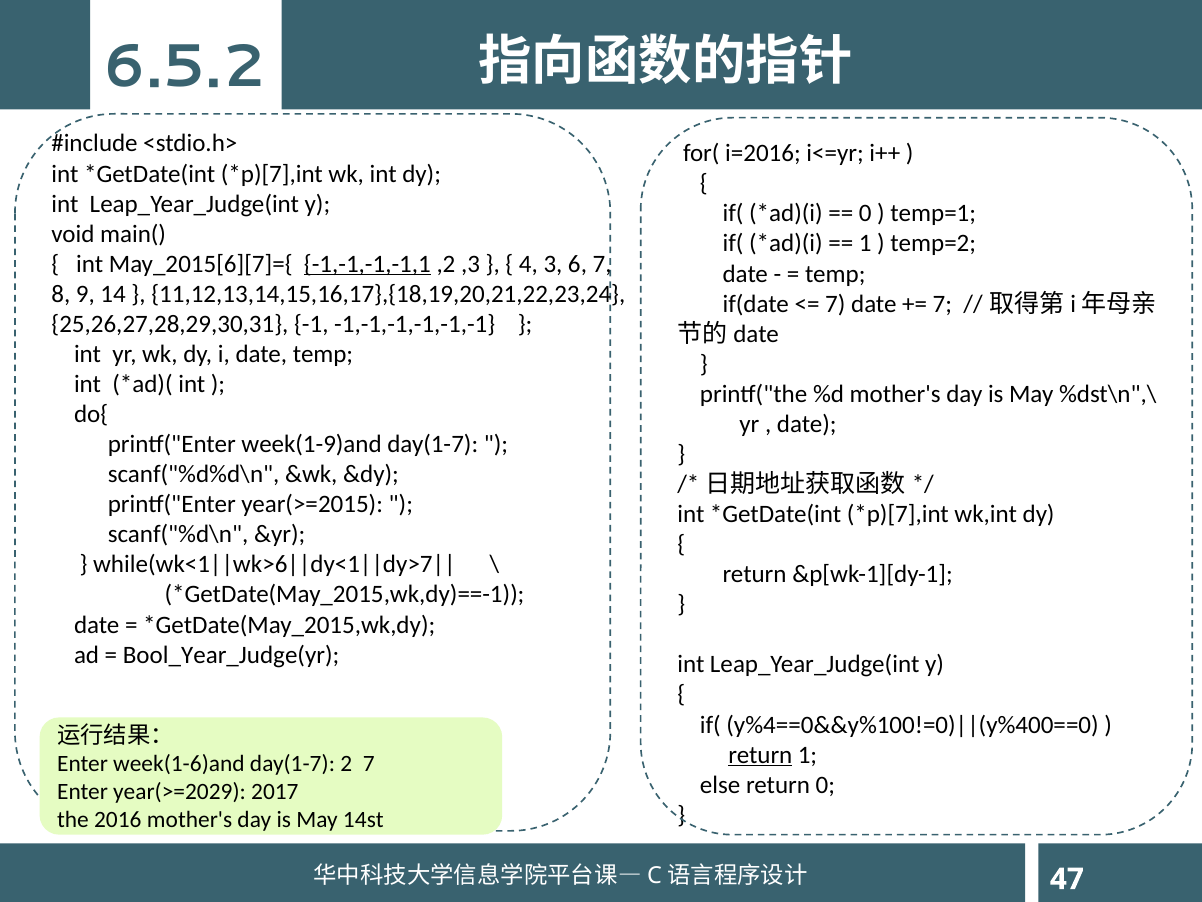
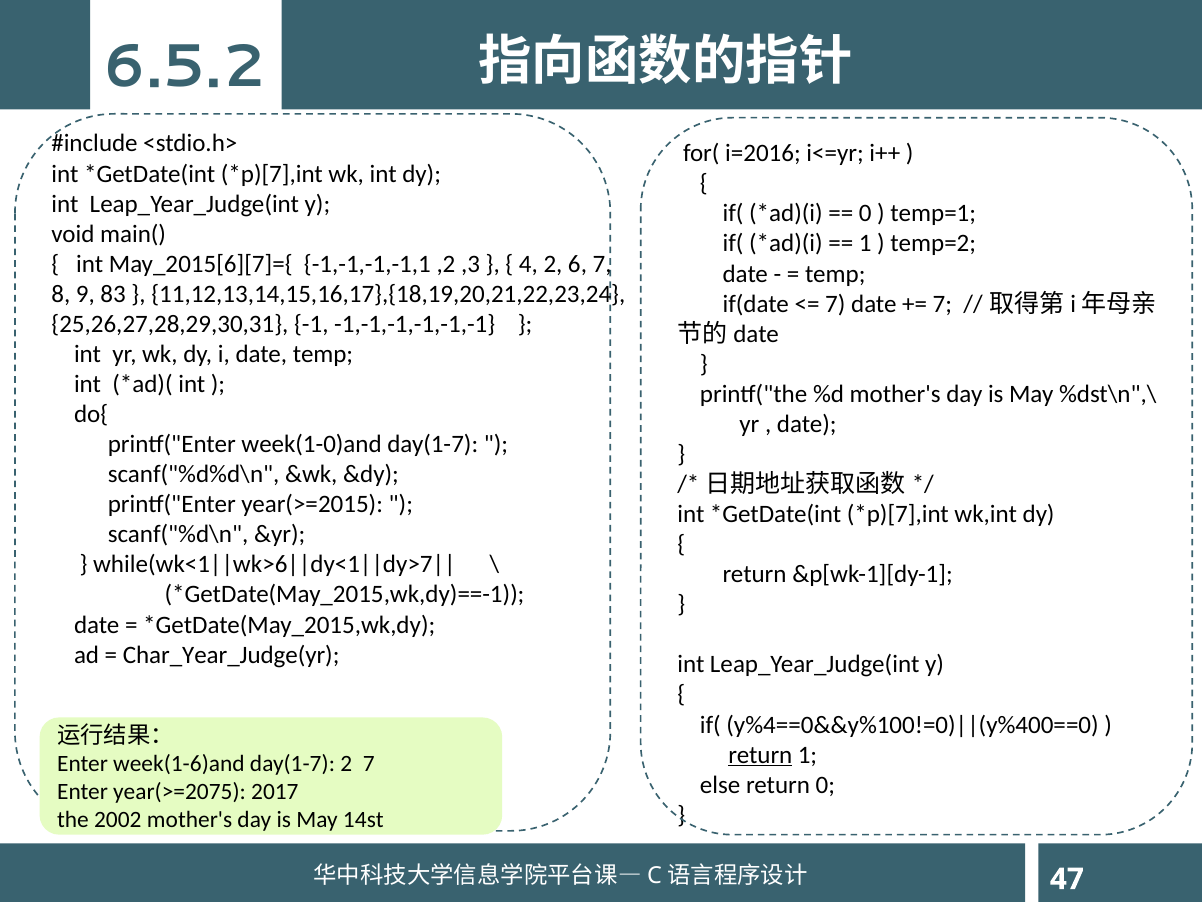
-1,-1,-1,-1,1 underline: present -> none
4 3: 3 -> 2
14: 14 -> 83
week(1-9)and: week(1-9)and -> week(1-0)and
Bool_Year_Judge(yr: Bool_Year_Judge(yr -> Char_Year_Judge(yr
year(>=2029: year(>=2029 -> year(>=2075
2016: 2016 -> 2002
